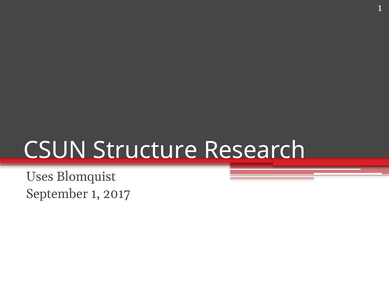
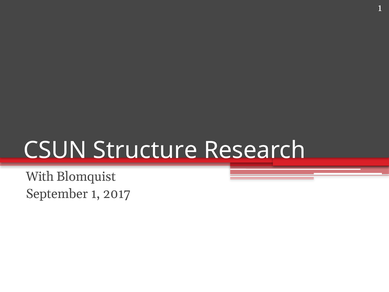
Uses: Uses -> With
